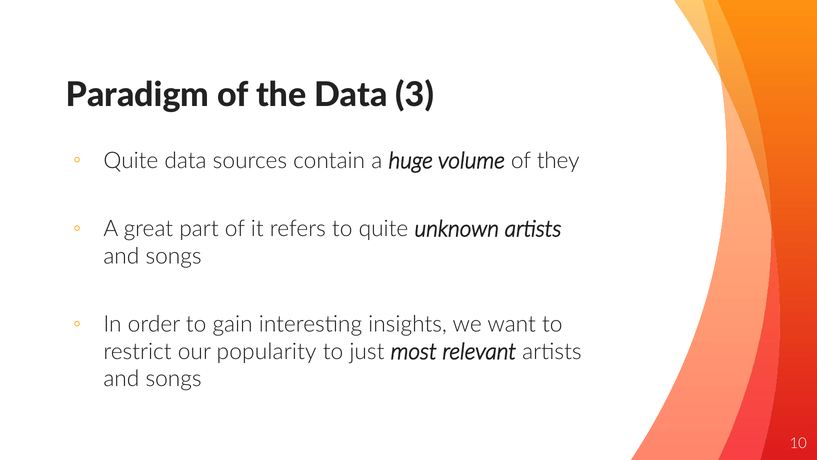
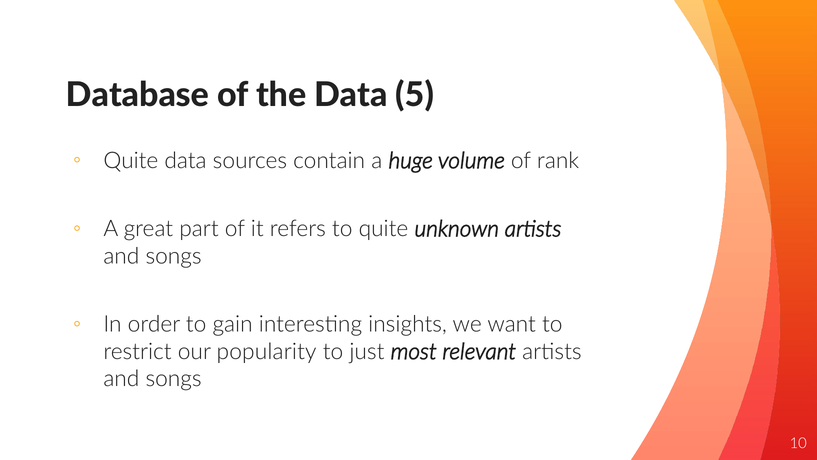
Paradigm: Paradigm -> Database
3: 3 -> 5
they: they -> rank
